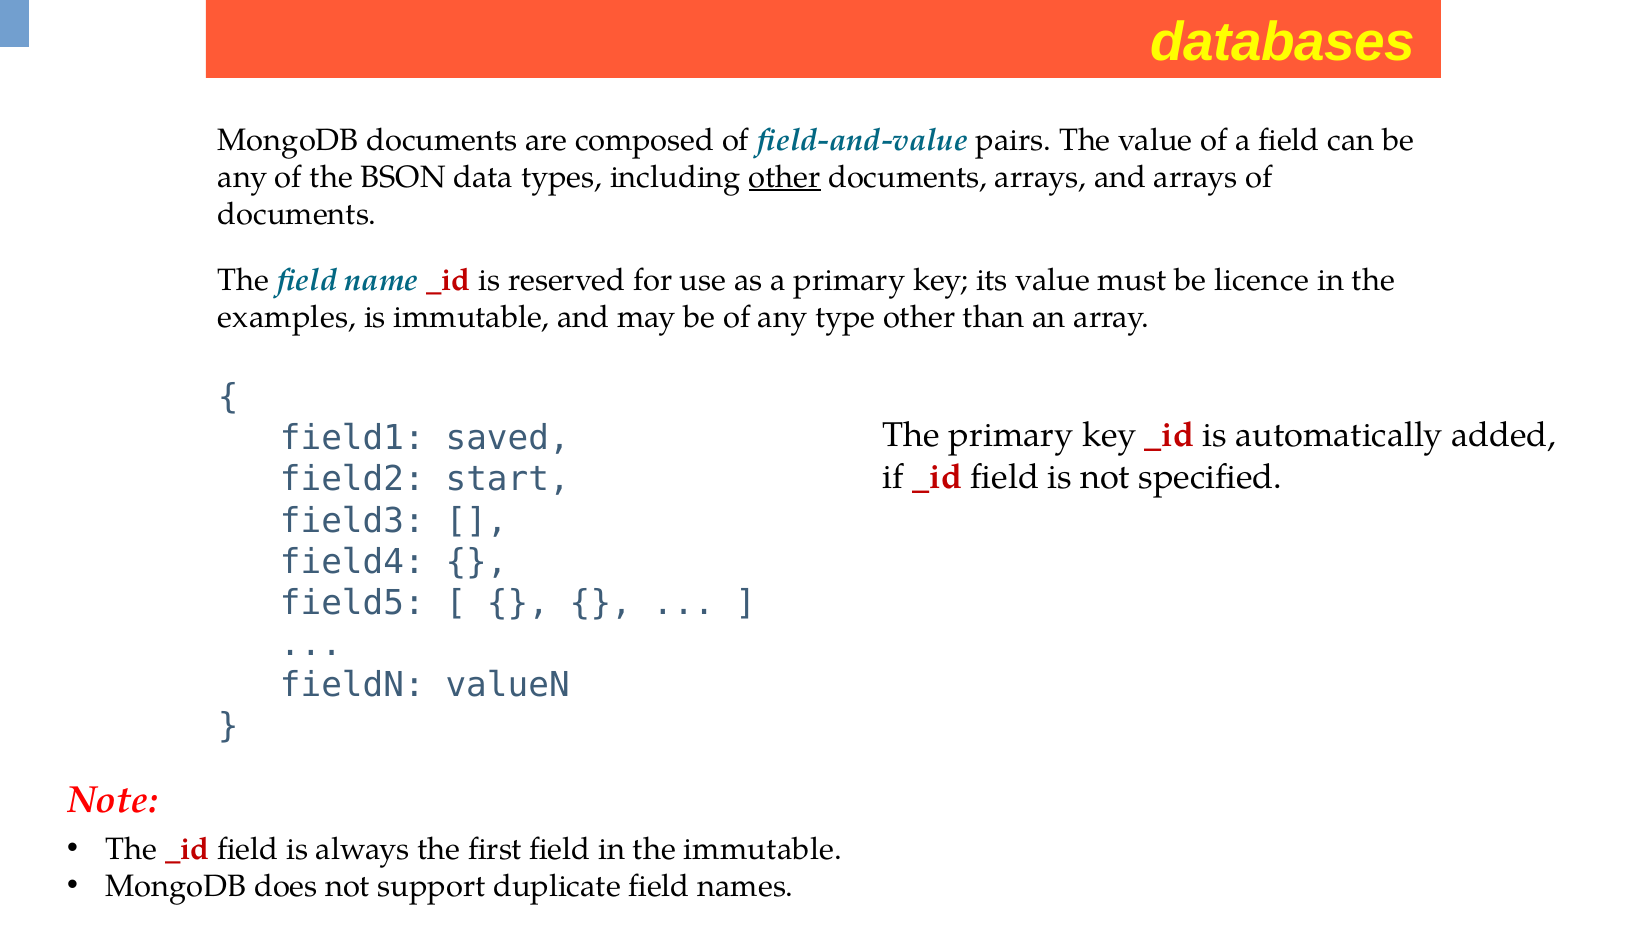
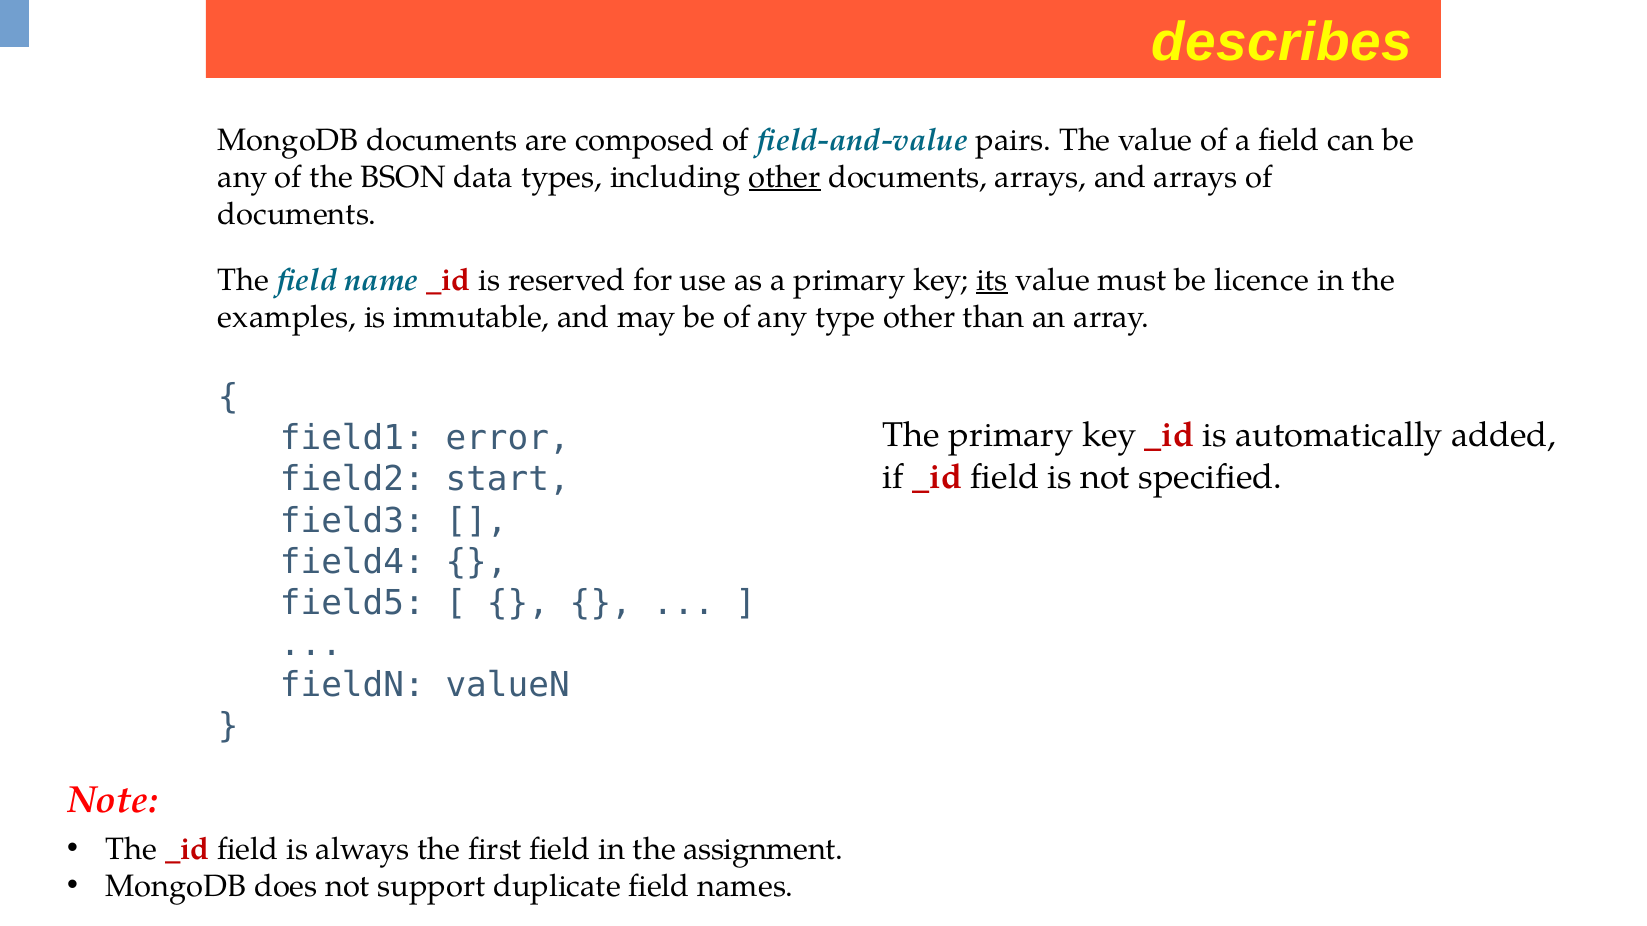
databases: databases -> describes
its underline: none -> present
saved: saved -> error
the immutable: immutable -> assignment
